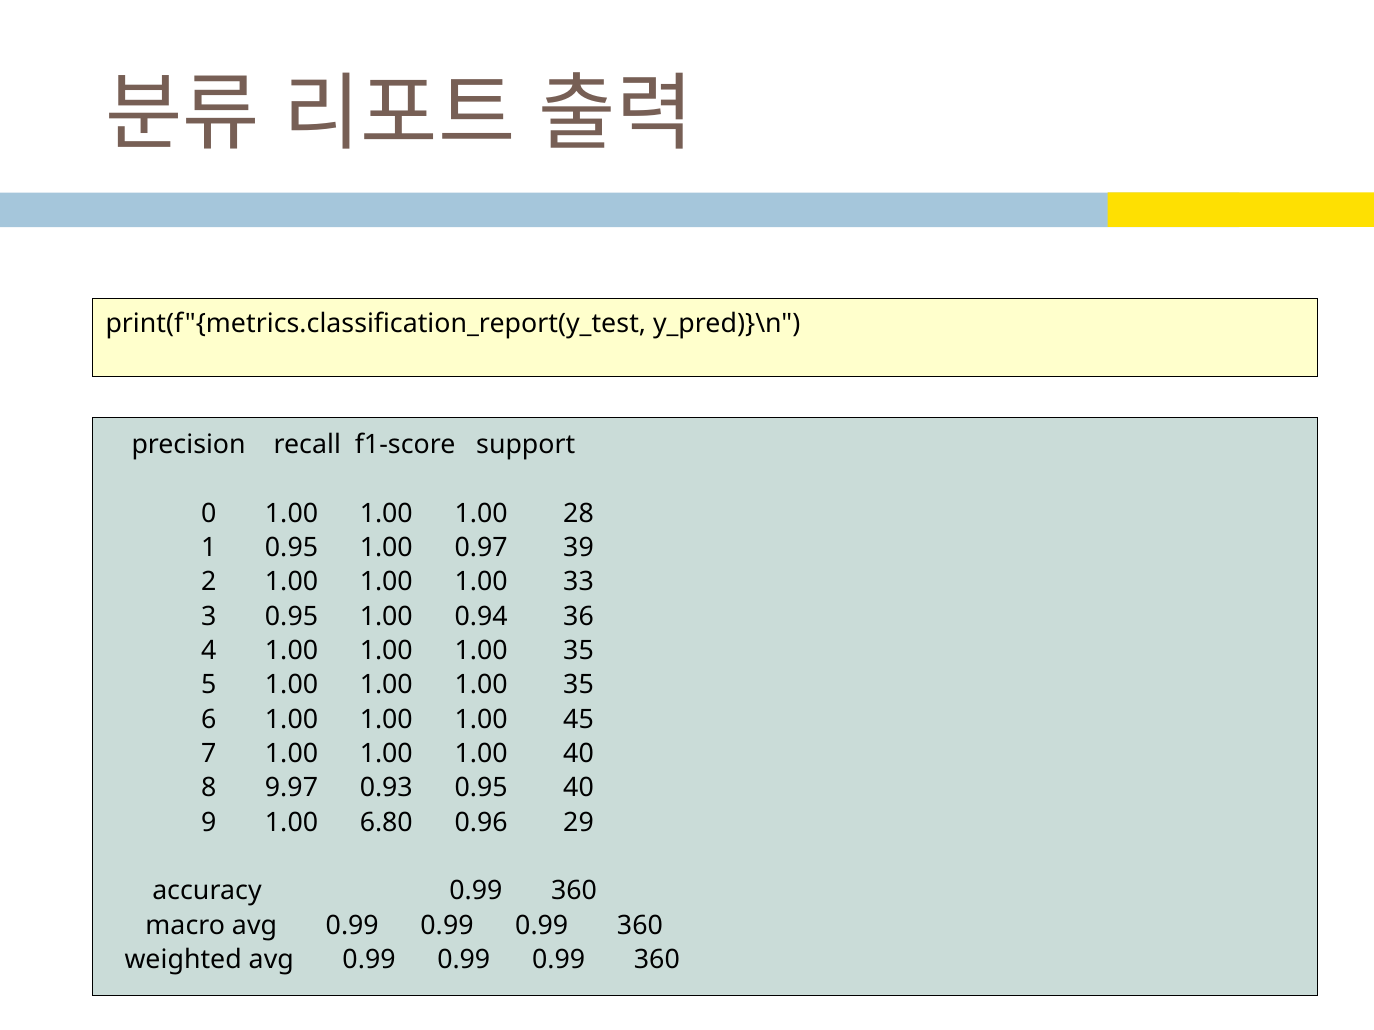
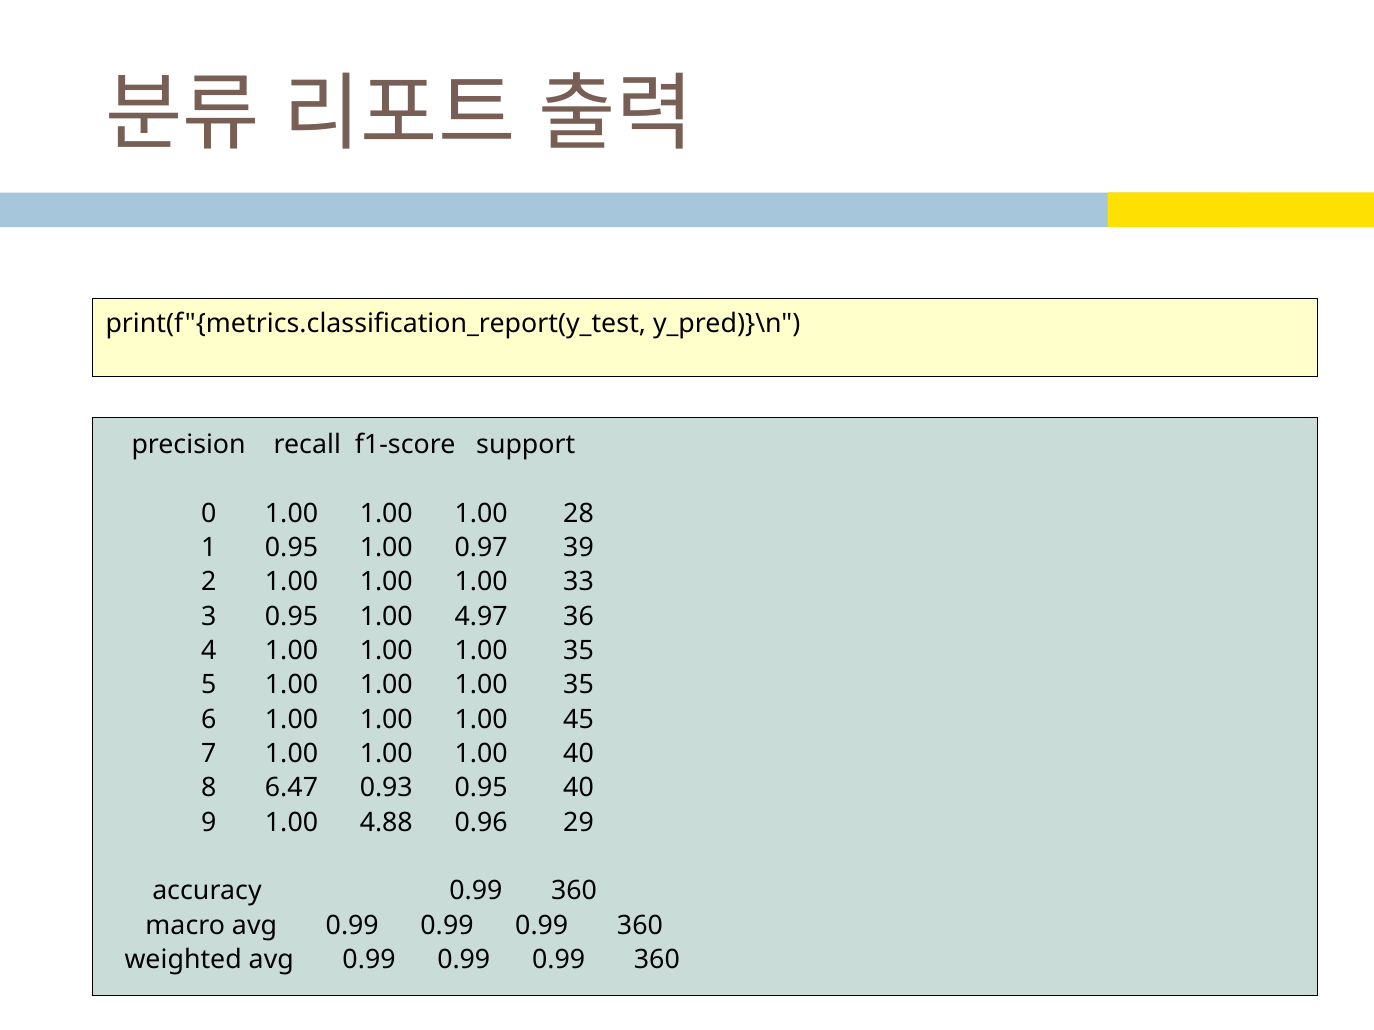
0.94: 0.94 -> 4.97
9.97: 9.97 -> 6.47
6.80: 6.80 -> 4.88
